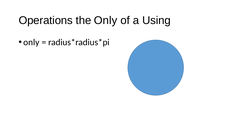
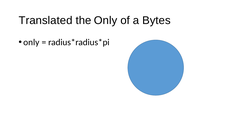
Operations: Operations -> Translated
Using: Using -> Bytes
